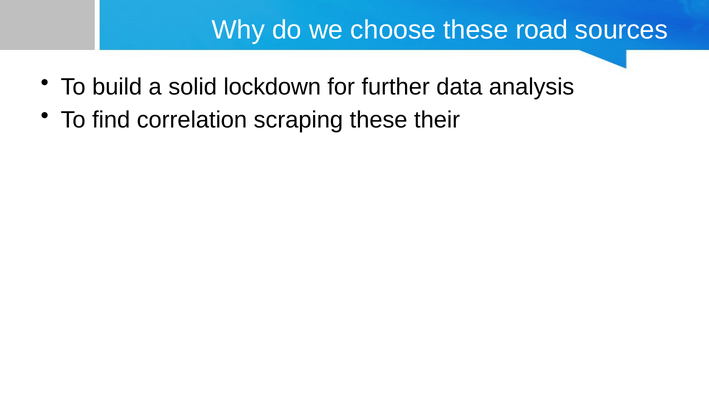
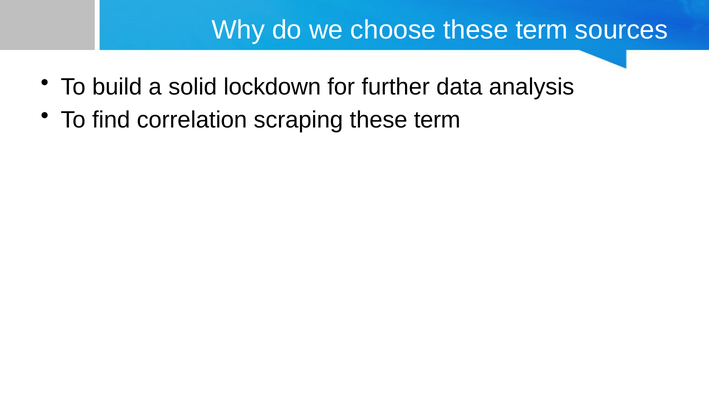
choose these road: road -> term
their at (437, 120): their -> term
